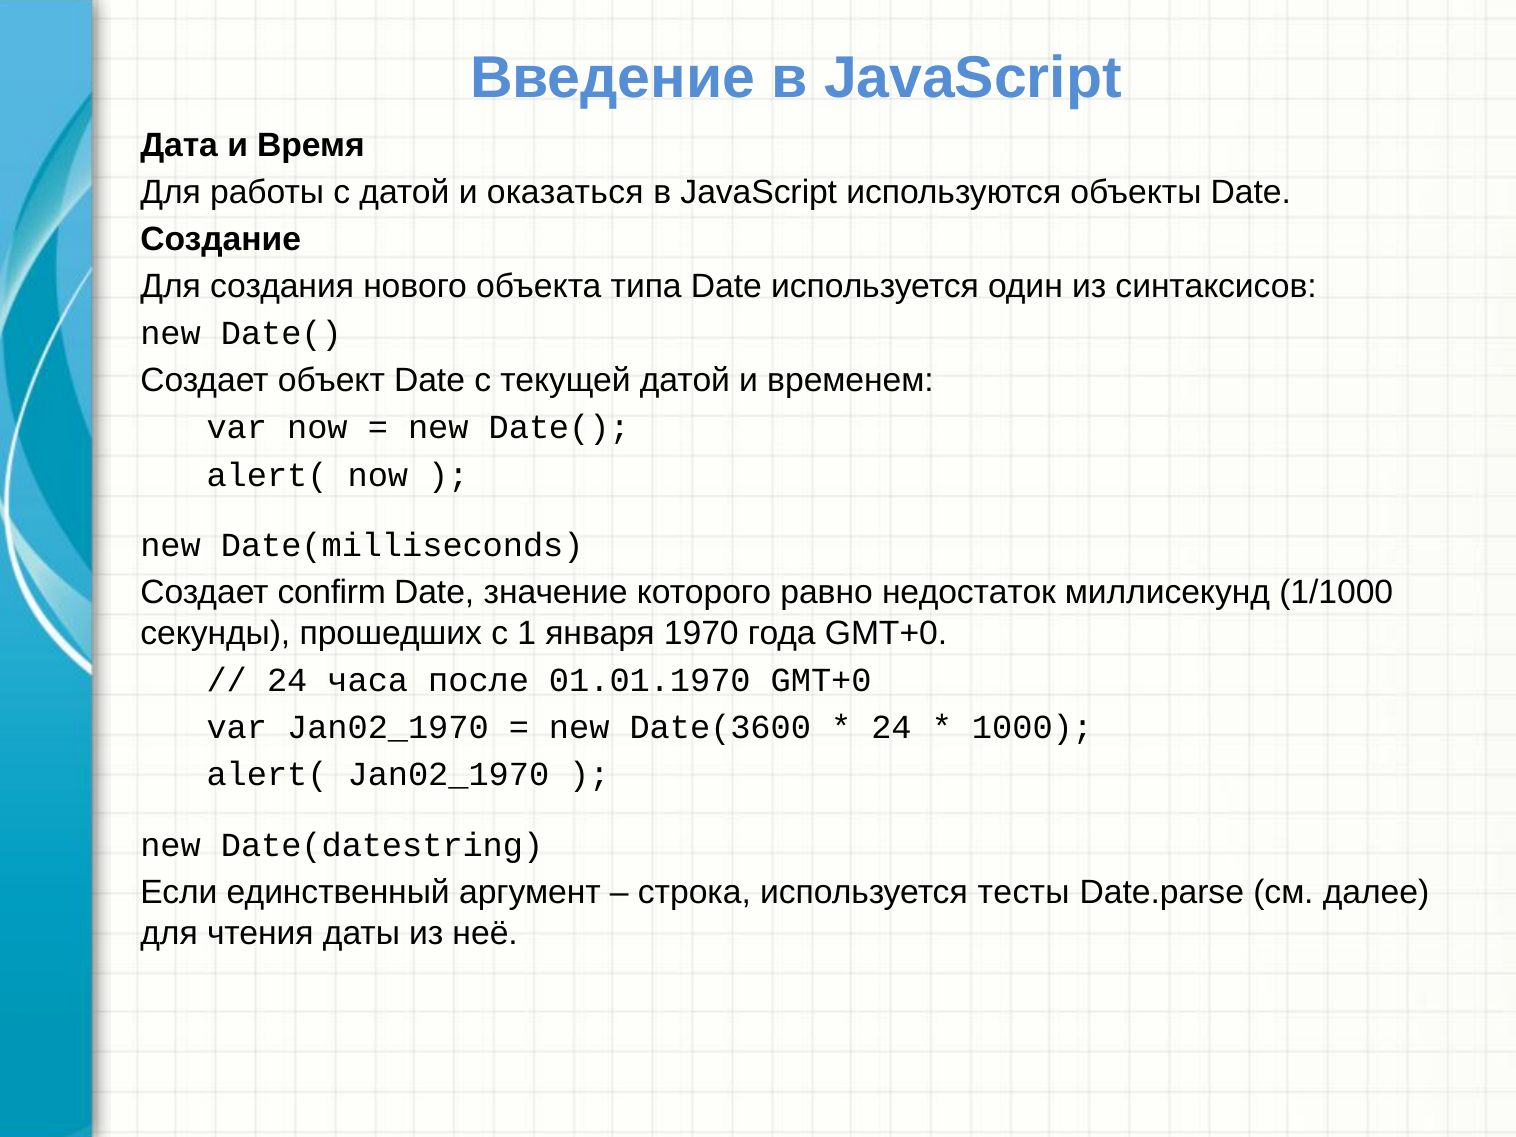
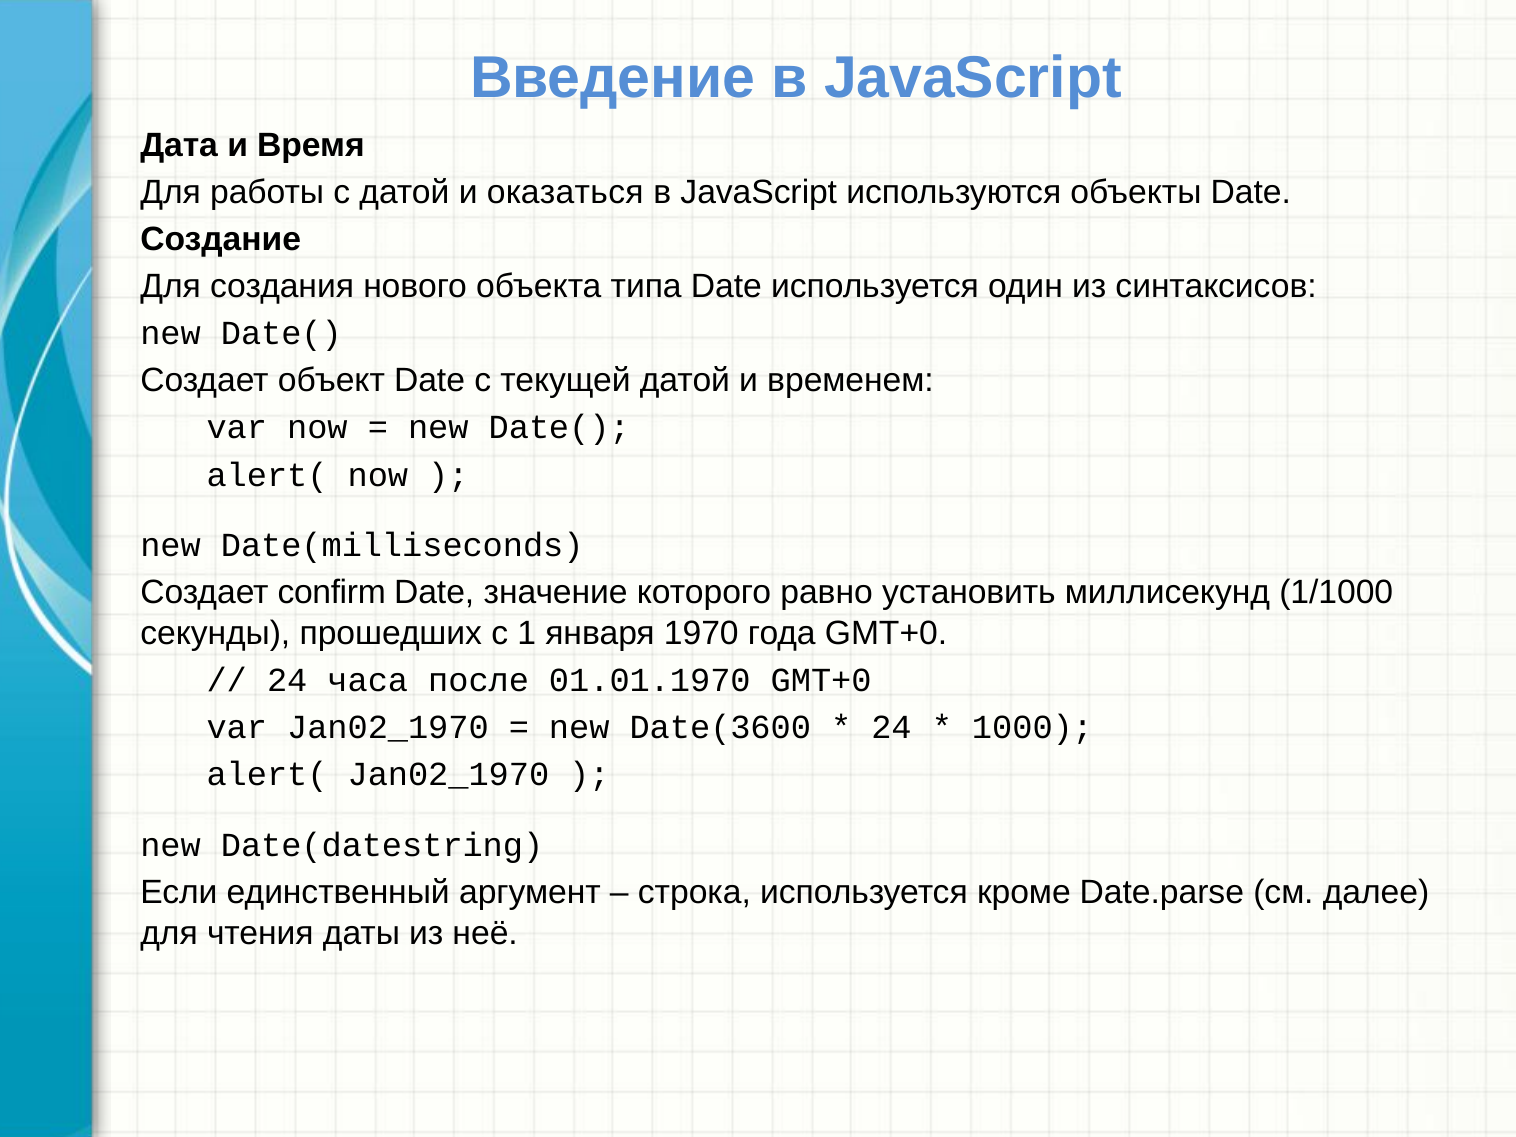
недостаток: недостаток -> установить
тесты: тесты -> кроме
